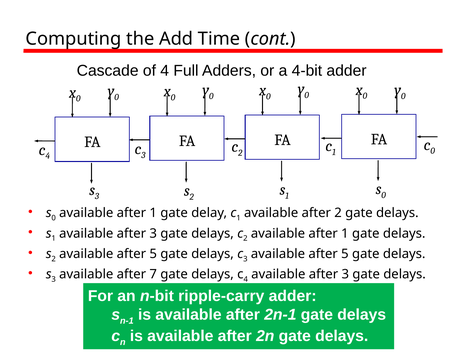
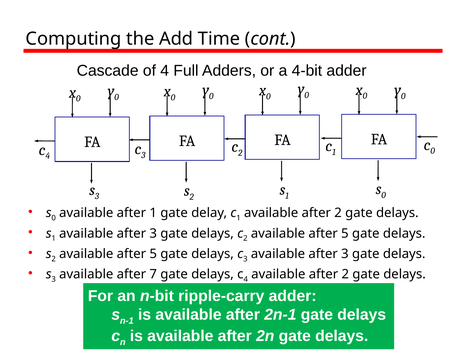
1 at (345, 234): 1 -> 5
3 available after 5: 5 -> 3
4 available after 3: 3 -> 2
